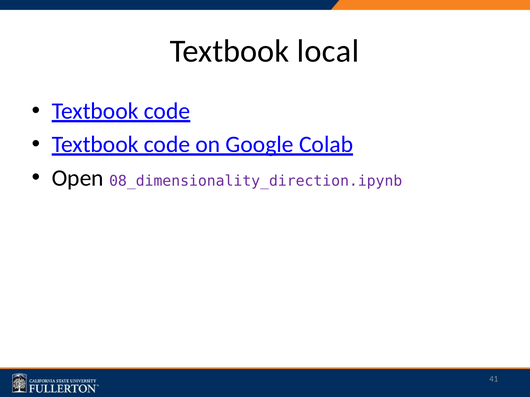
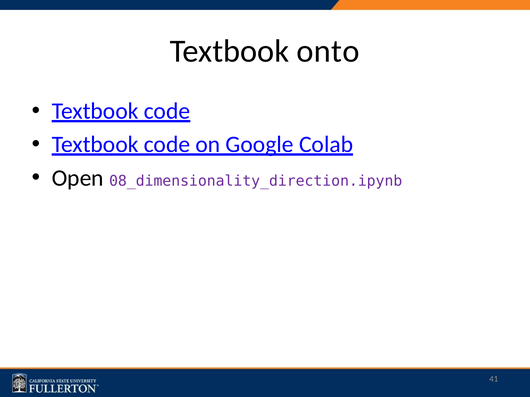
local: local -> onto
